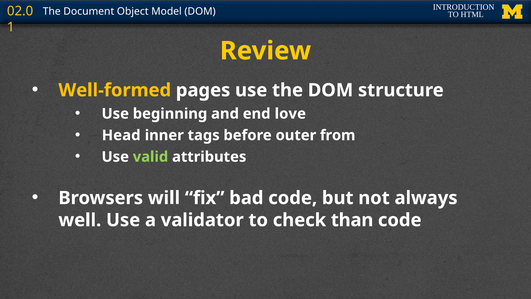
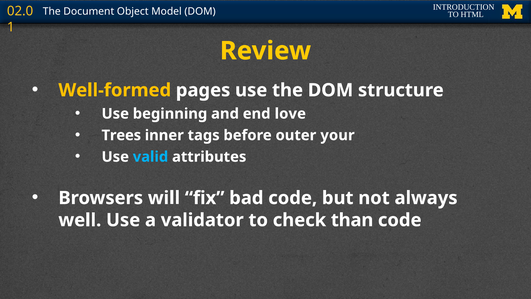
Head: Head -> Trees
from: from -> your
valid colour: light green -> light blue
